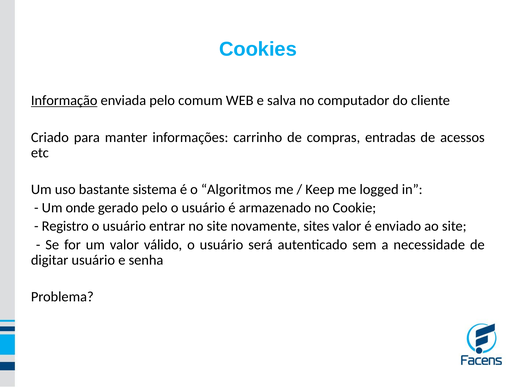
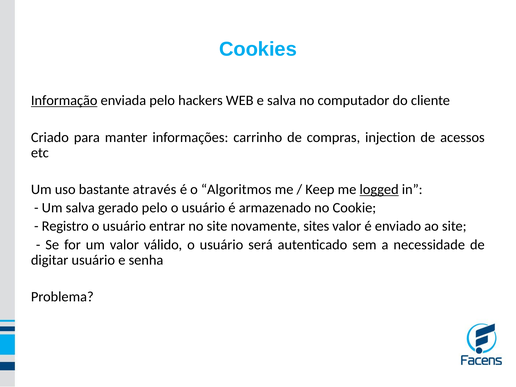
comum: comum -> hackers
entradas: entradas -> injection
sistema: sistema -> através
logged underline: none -> present
Um onde: onde -> salva
